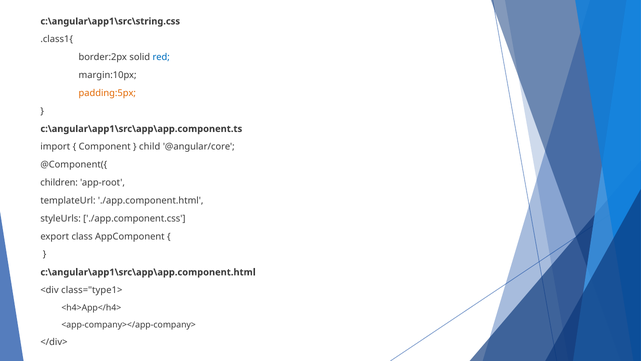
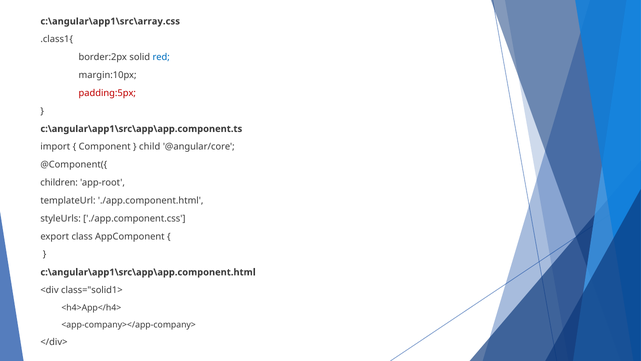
c:\angular\app1\src\string.css: c:\angular\app1\src\string.css -> c:\angular\app1\src\array.css
padding:5px colour: orange -> red
class="type1>: class="type1> -> class="solid1>
